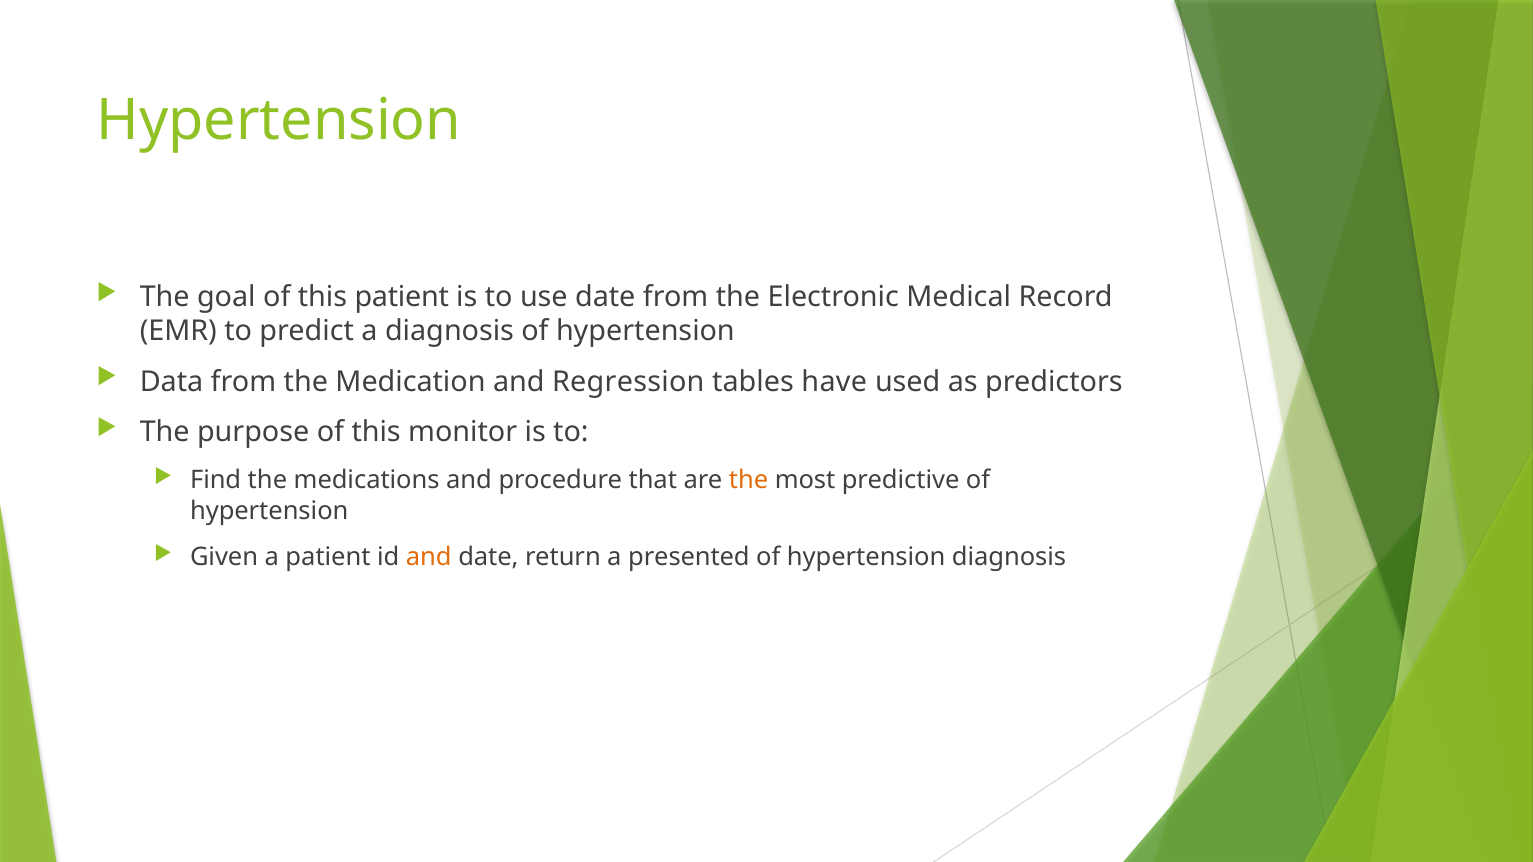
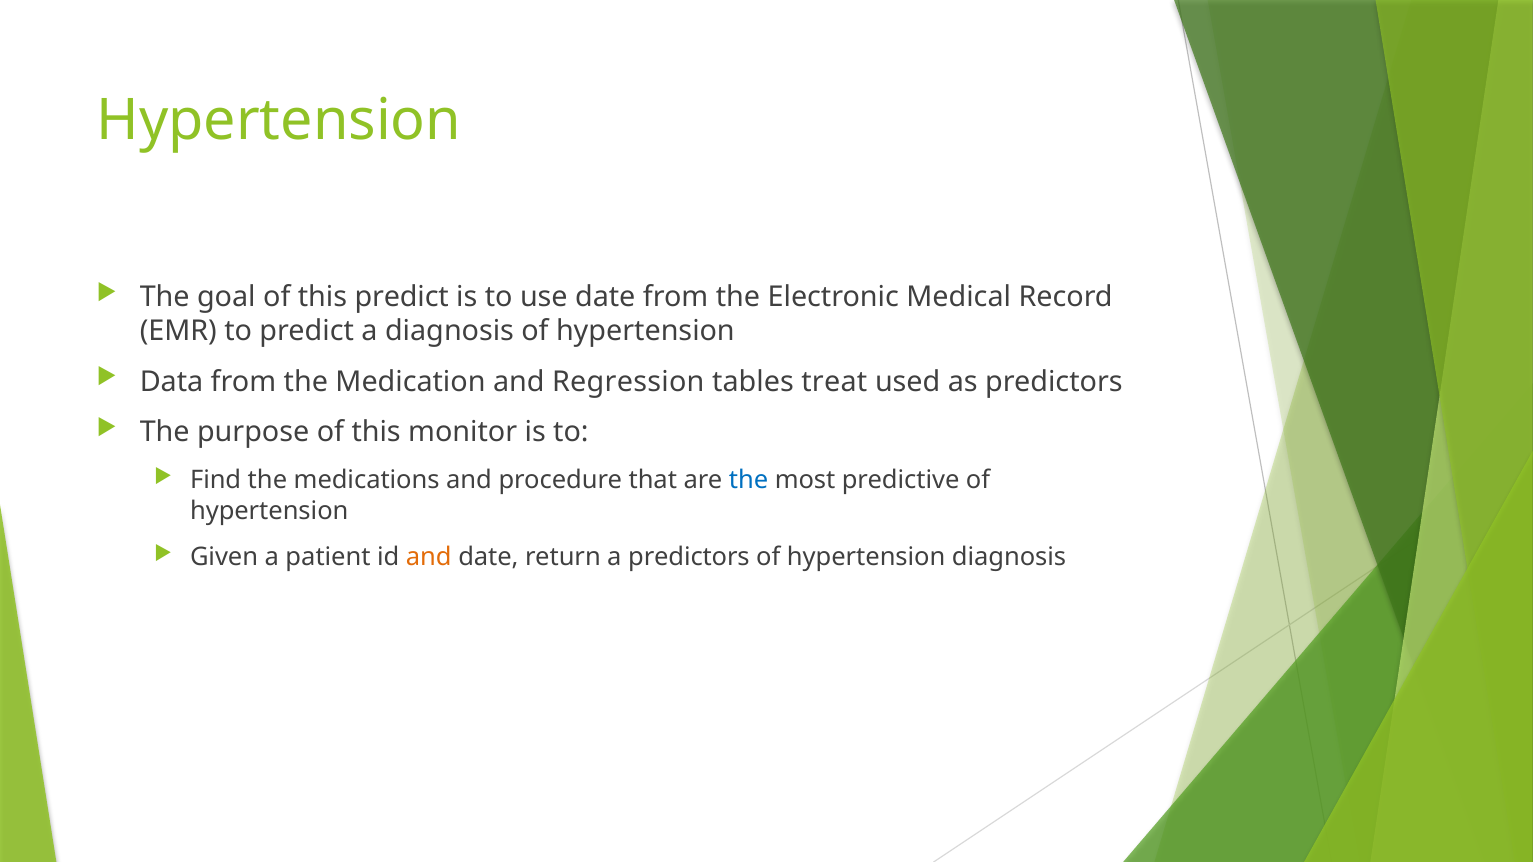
this patient: patient -> predict
have: have -> treat
the at (749, 480) colour: orange -> blue
a presented: presented -> predictors
